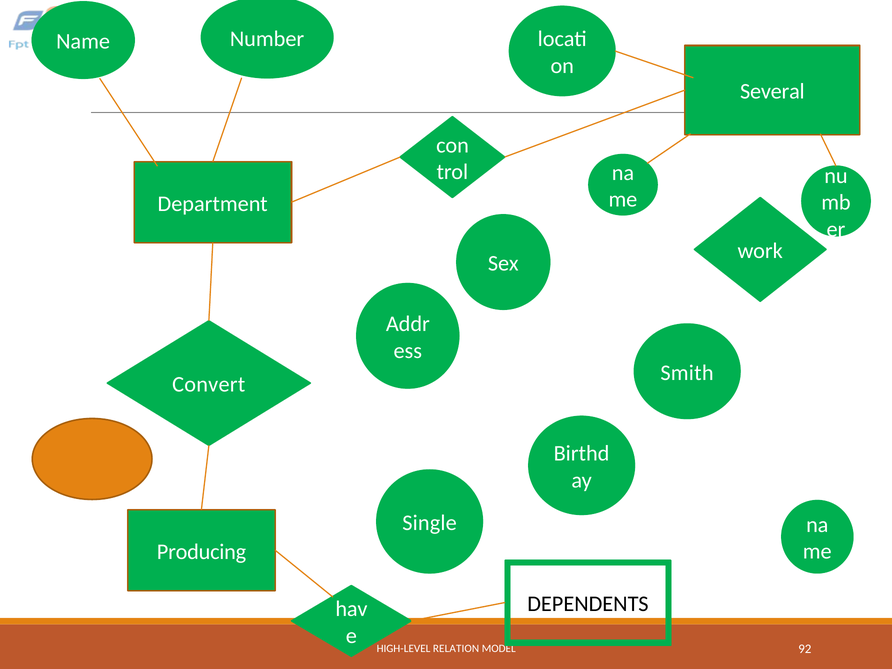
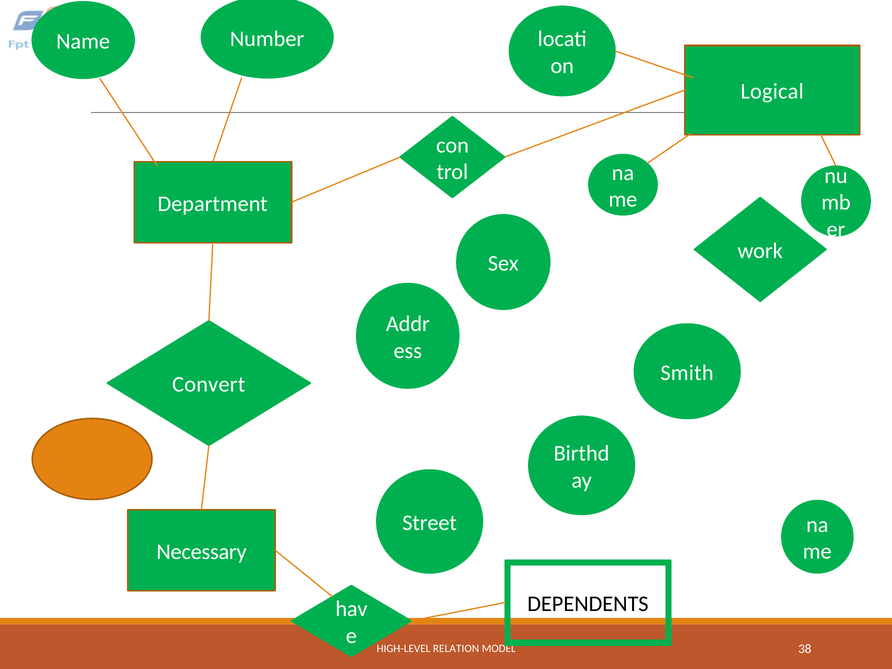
Several: Several -> Logical
Single: Single -> Street
Producing: Producing -> Necessary
92: 92 -> 38
